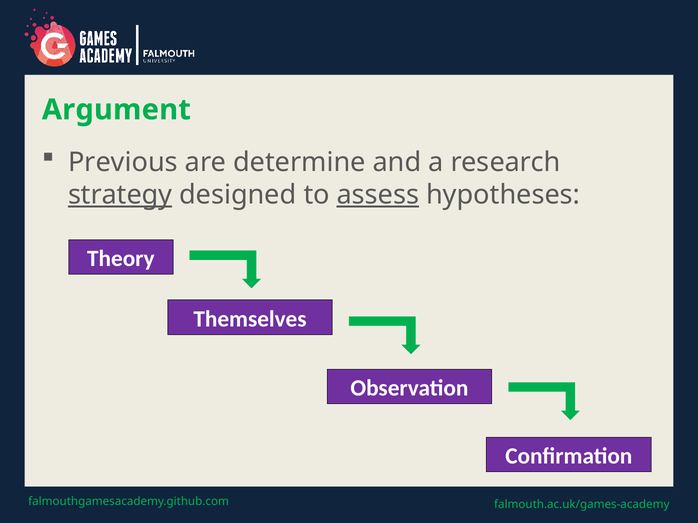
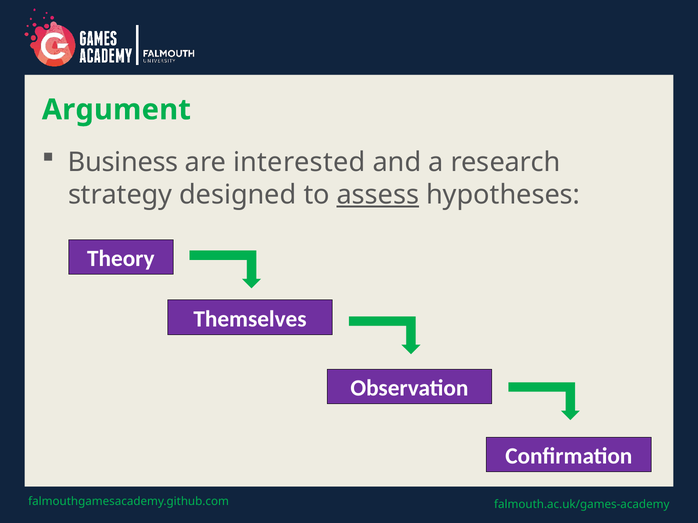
Previous: Previous -> Business
determine: determine -> interested
strategy underline: present -> none
